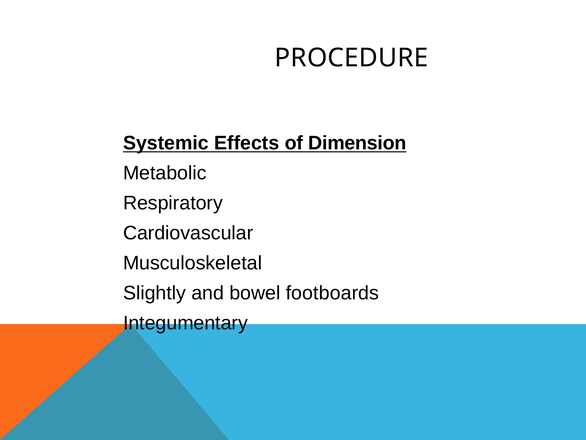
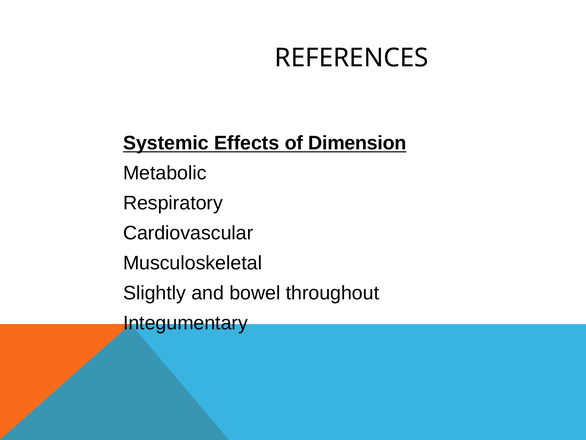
PROCEDURE: PROCEDURE -> REFERENCES
footboards: footboards -> throughout
